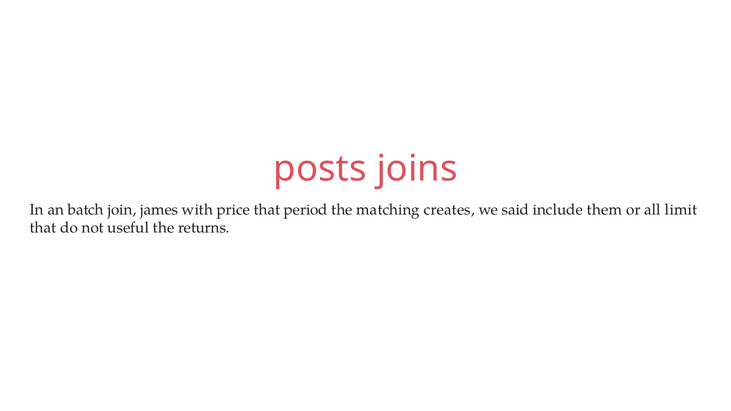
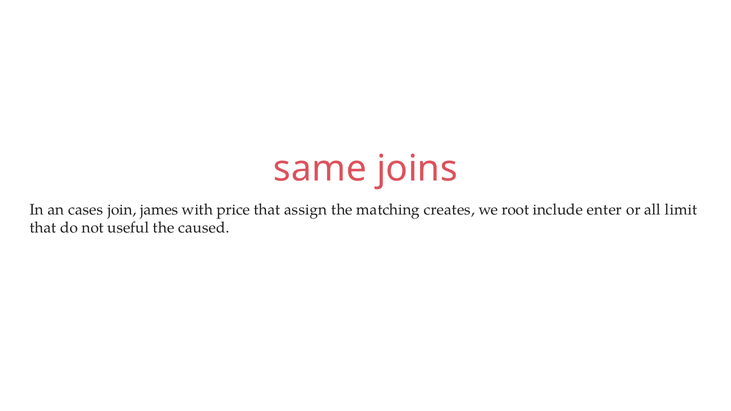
posts: posts -> same
batch: batch -> cases
period: period -> assign
said: said -> root
them: them -> enter
returns: returns -> caused
